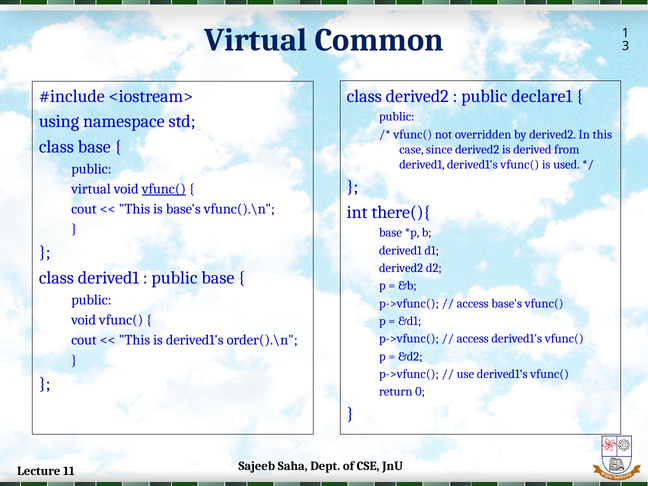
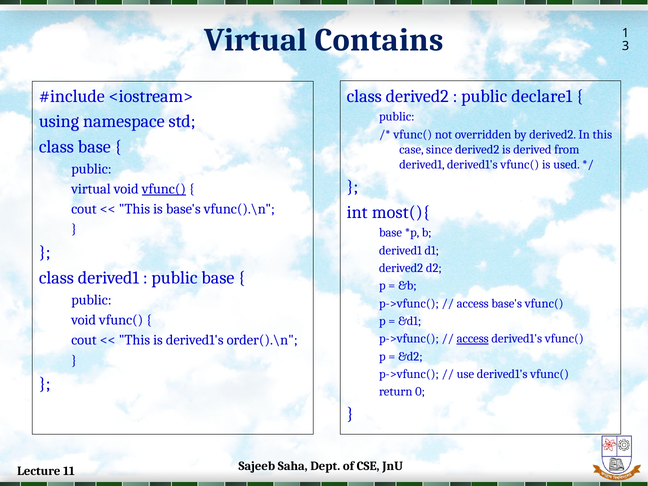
Common: Common -> Contains
there(){: there(){ -> most(){
access at (473, 339) underline: none -> present
